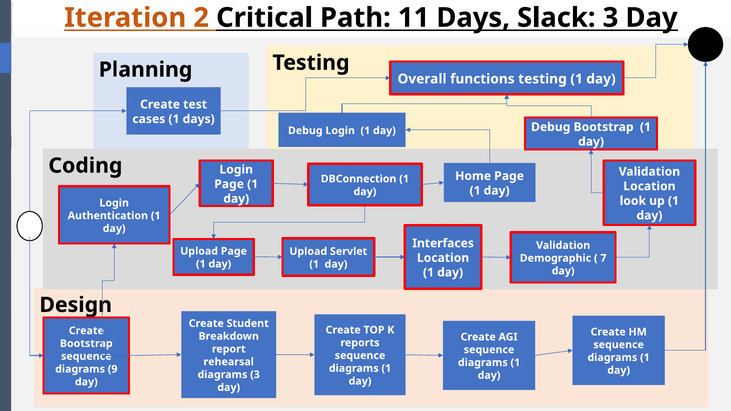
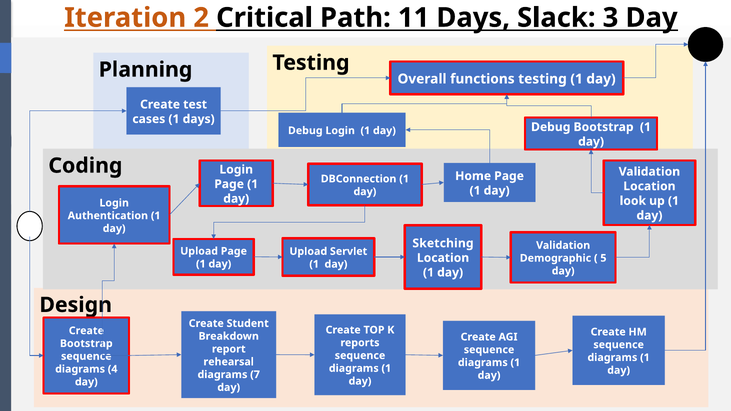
Interfaces: Interfaces -> Sketching
7: 7 -> 5
9: 9 -> 4
diagrams 3: 3 -> 7
